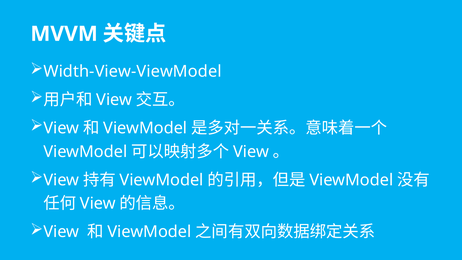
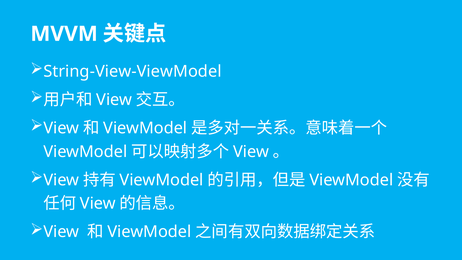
Width-View-ViewModel: Width-View-ViewModel -> String-View-ViewModel
